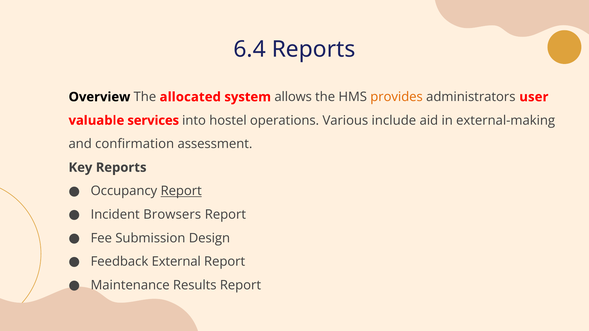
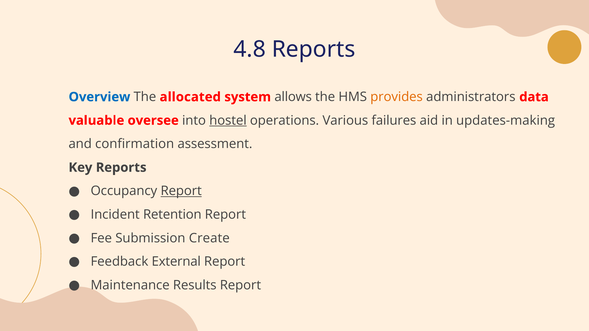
6.4: 6.4 -> 4.8
Overview colour: black -> blue
user: user -> data
services: services -> oversee
hostel underline: none -> present
include: include -> failures
external-making: external-making -> updates-making
Browsers: Browsers -> Retention
Design: Design -> Create
